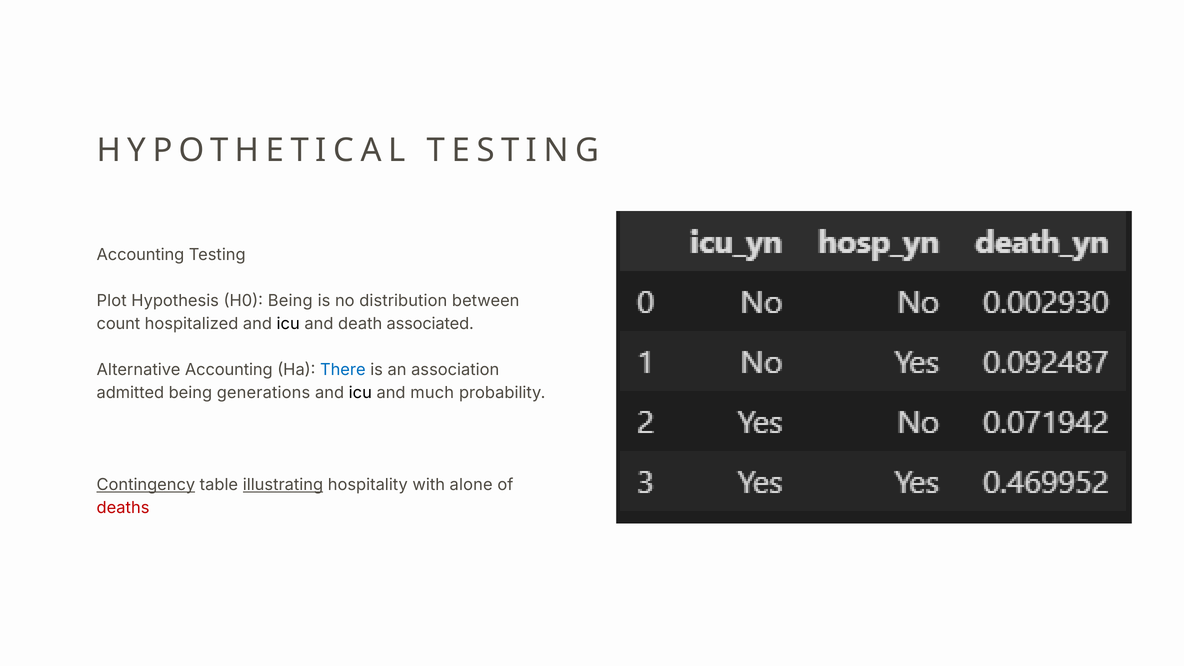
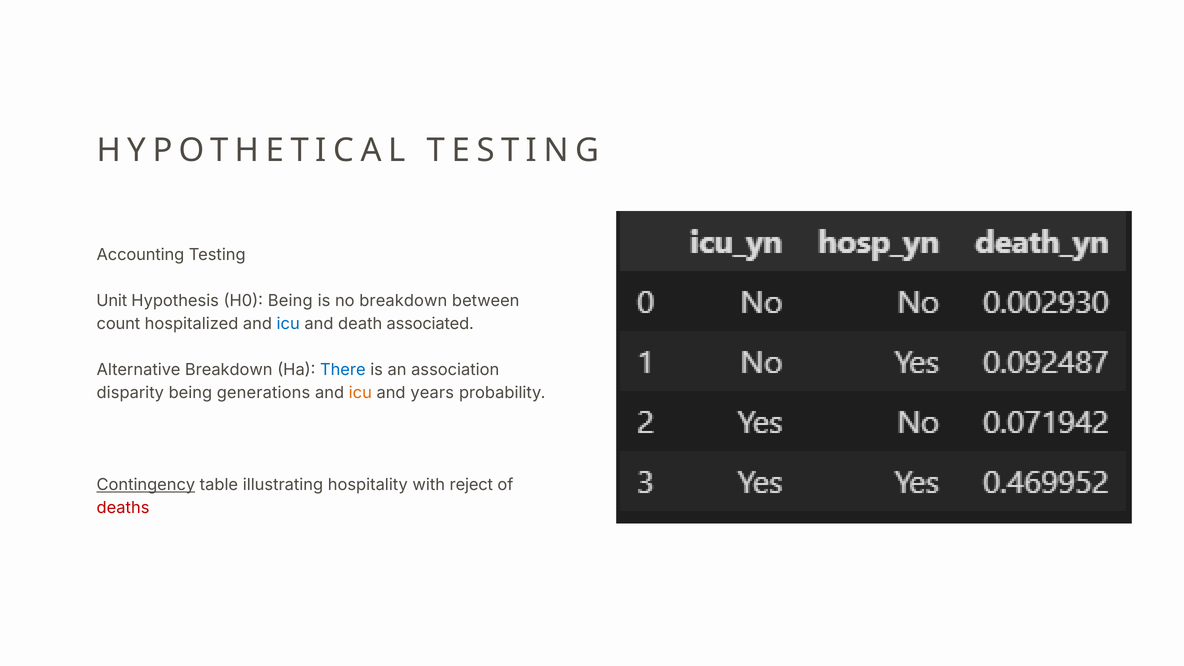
Plot: Plot -> Unit
no distribution: distribution -> breakdown
icu at (288, 324) colour: black -> blue
Alternative Accounting: Accounting -> Breakdown
admitted: admitted -> disparity
icu at (360, 393) colour: black -> orange
much: much -> years
illustrating underline: present -> none
alone: alone -> reject
